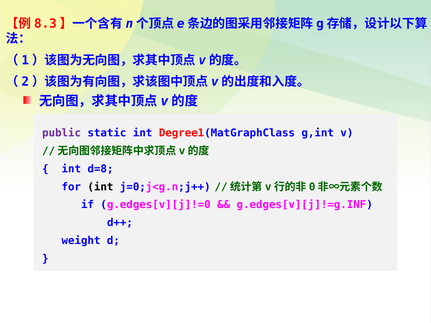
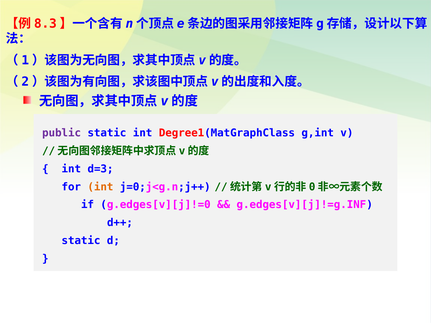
d=8: d=8 -> d=3
int at (100, 187) colour: black -> orange
weight at (81, 241): weight -> static
